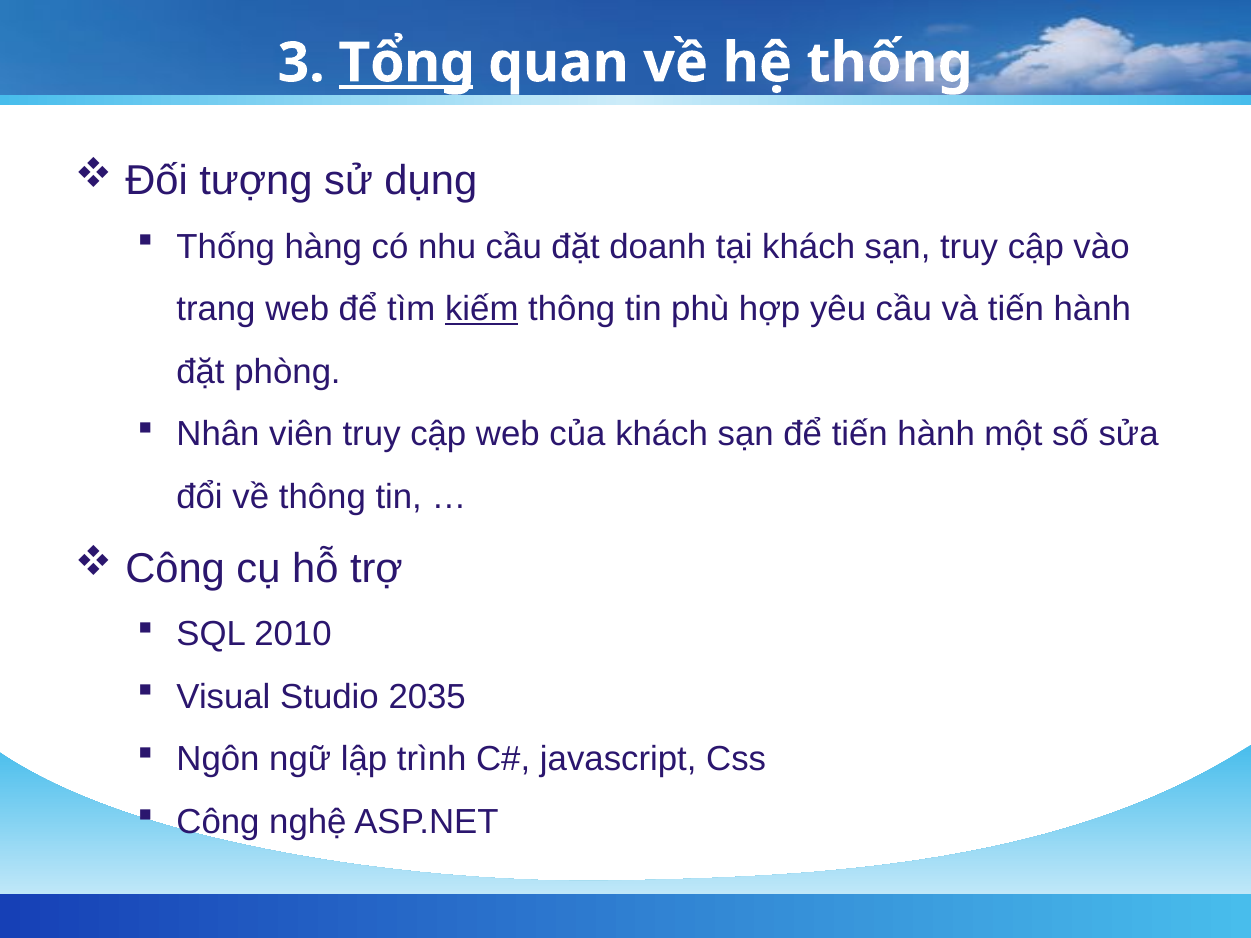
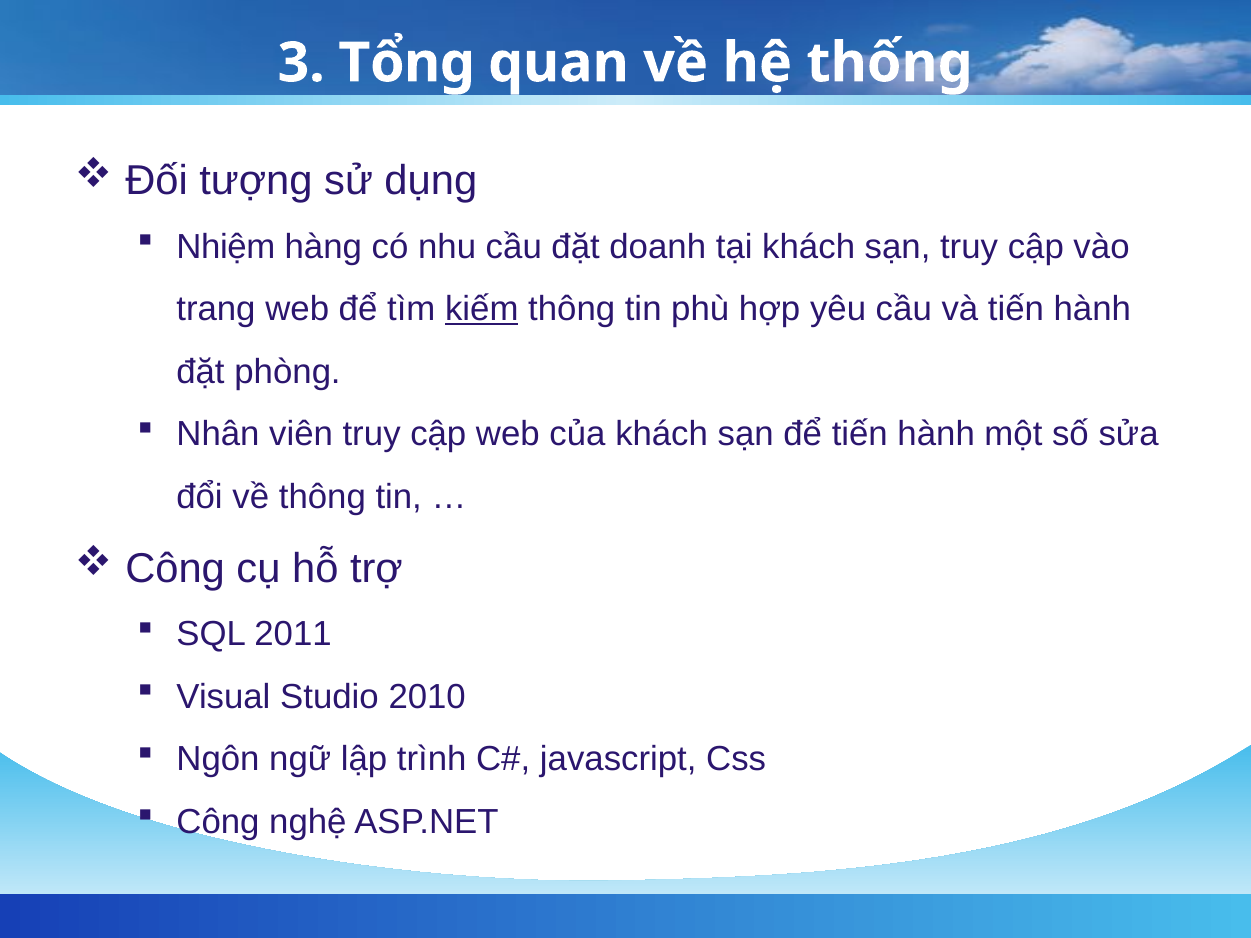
Tổng underline: present -> none
Thống at (226, 247): Thống -> Nhiệm
2010: 2010 -> 2011
2035: 2035 -> 2010
